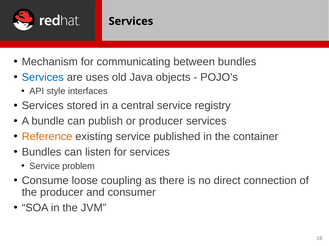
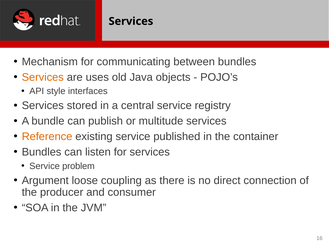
Services at (43, 77) colour: blue -> orange
or producer: producer -> multitude
Consume: Consume -> Argument
